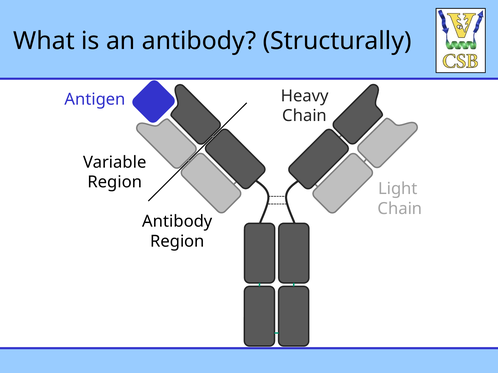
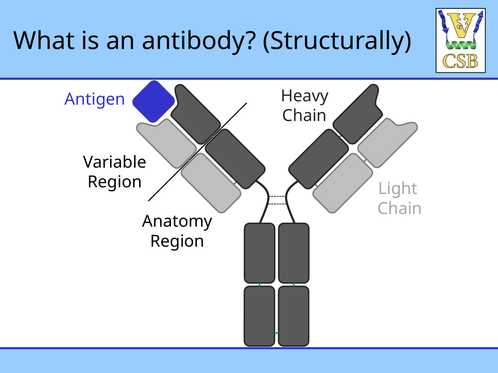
Antibody at (177, 222): Antibody -> Anatomy
